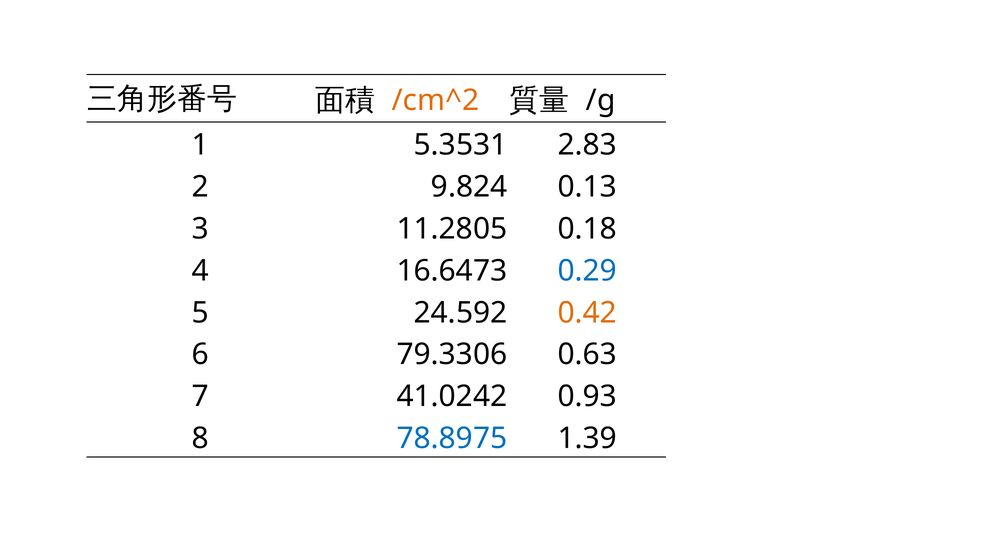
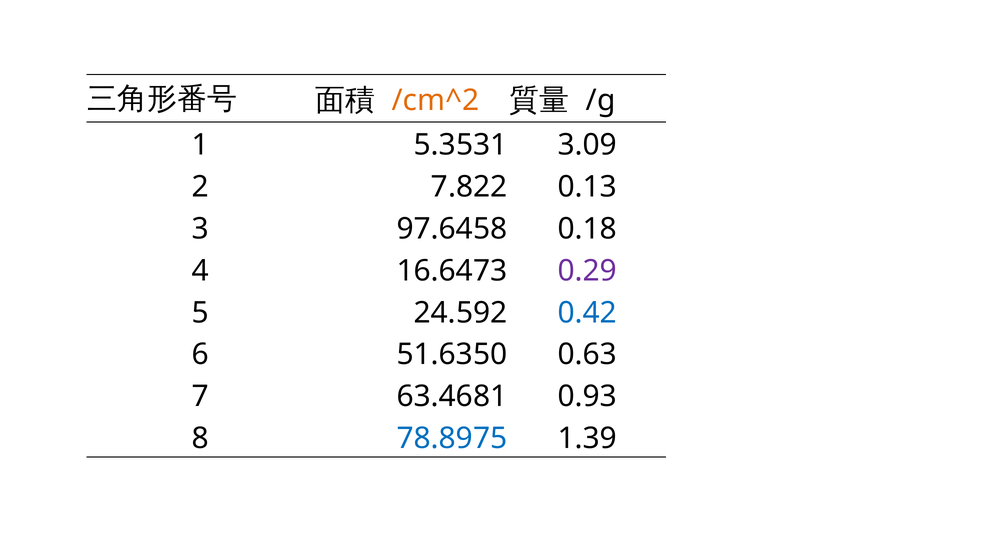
2.83: 2.83 -> 3.09
9.824: 9.824 -> 7.822
11.2805: 11.2805 -> 97.6458
0.29 colour: blue -> purple
0.42 colour: orange -> blue
79.3306: 79.3306 -> 51.6350
41.0242: 41.0242 -> 63.4681
